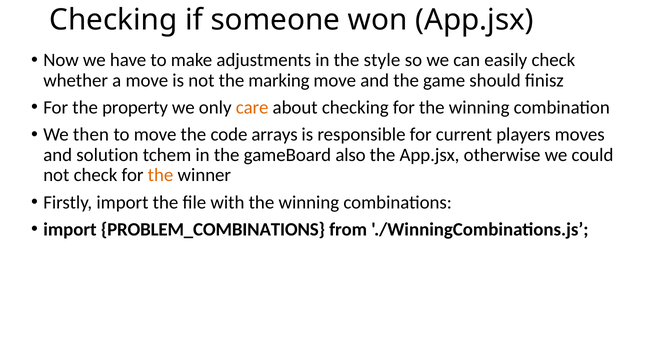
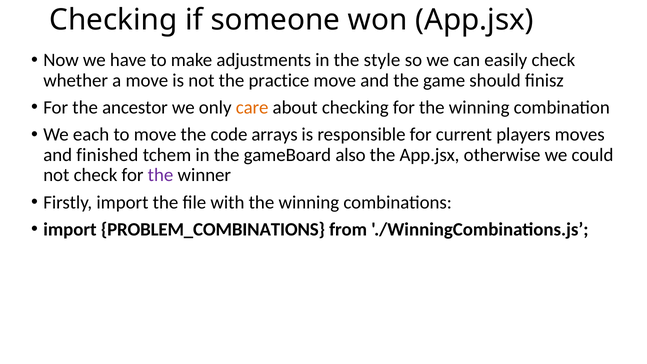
marking: marking -> practice
property: property -> ancestor
then: then -> each
solution: solution -> finished
the at (161, 175) colour: orange -> purple
